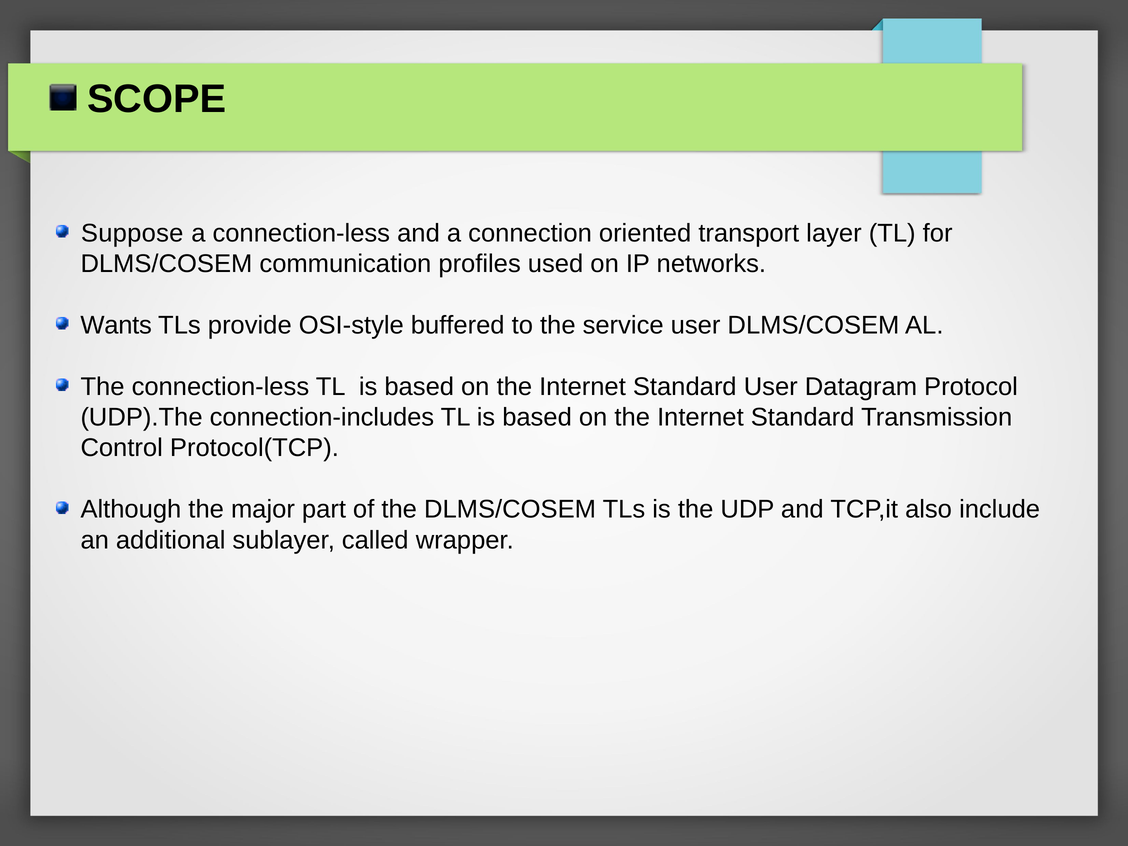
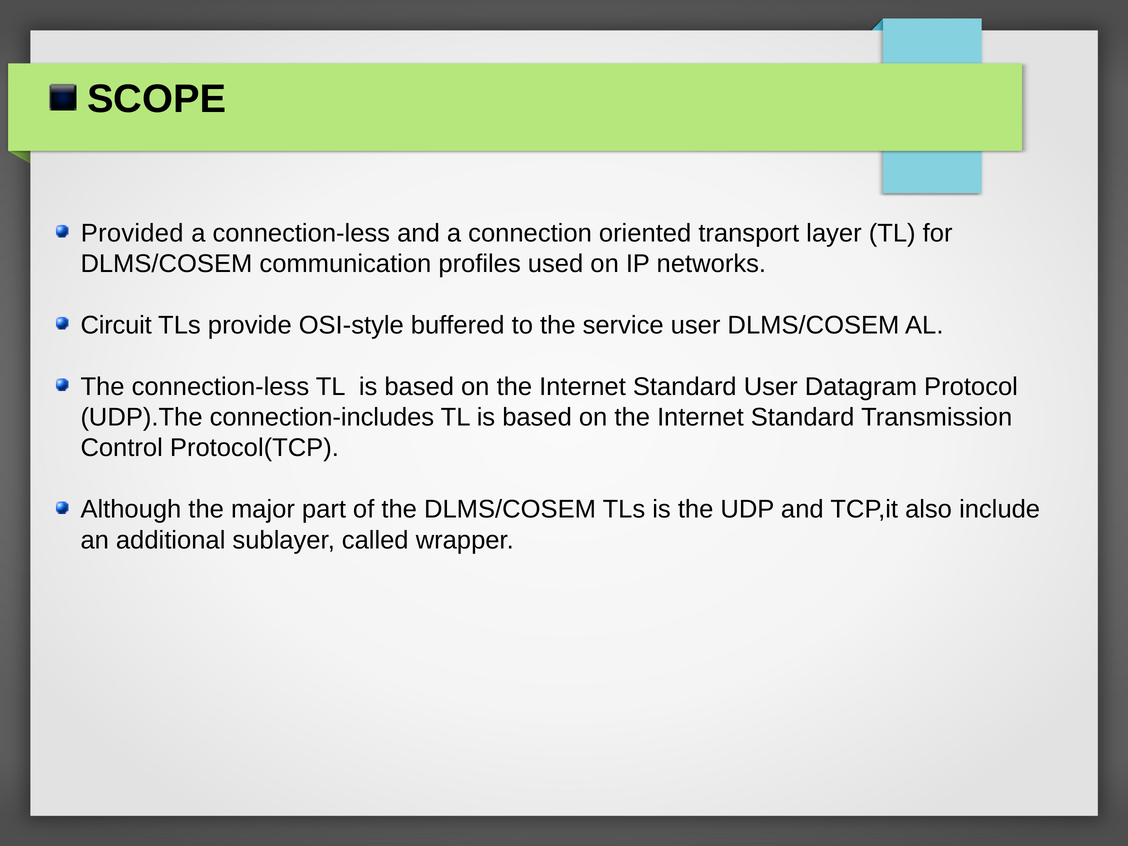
Suppose: Suppose -> Provided
Wants: Wants -> Circuit
